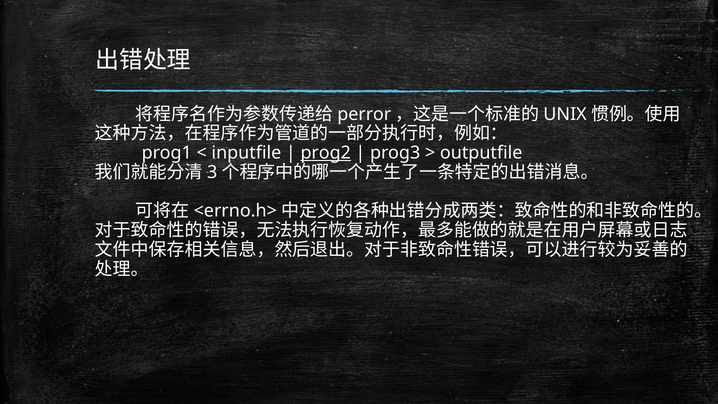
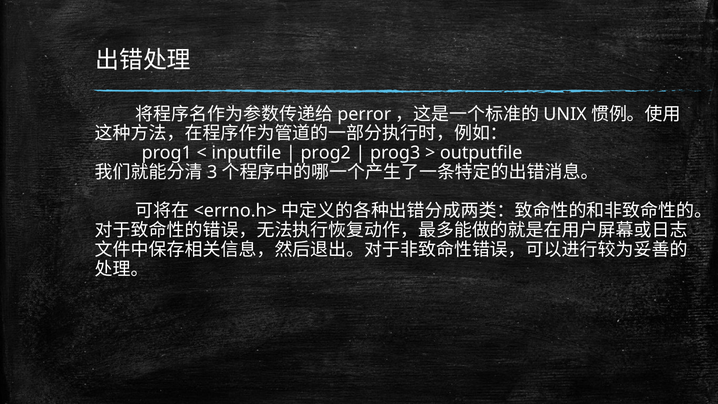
prog2 underline: present -> none
